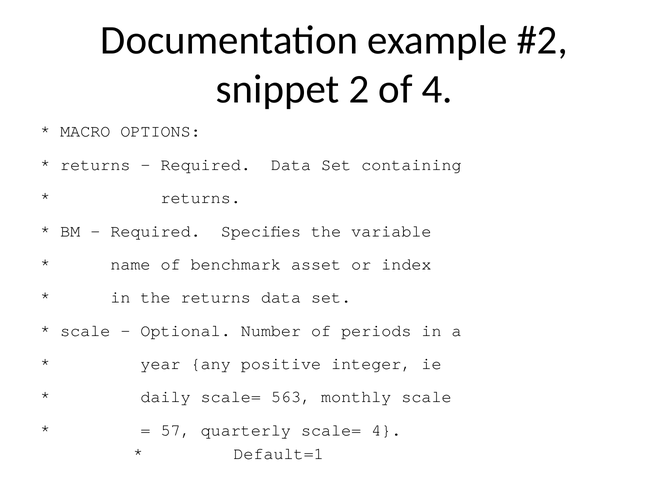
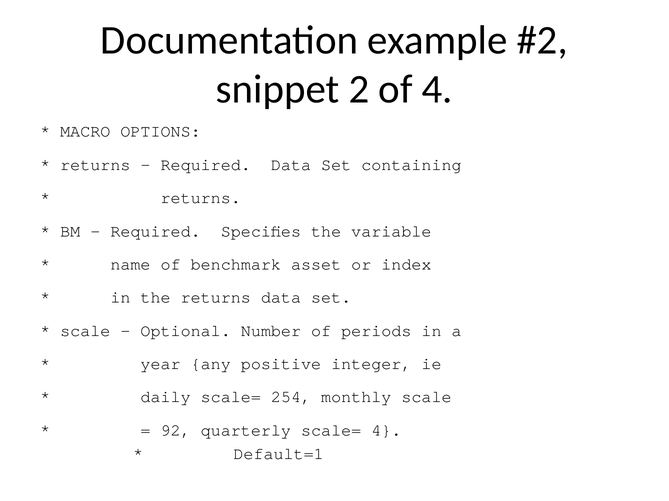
563: 563 -> 254
57: 57 -> 92
